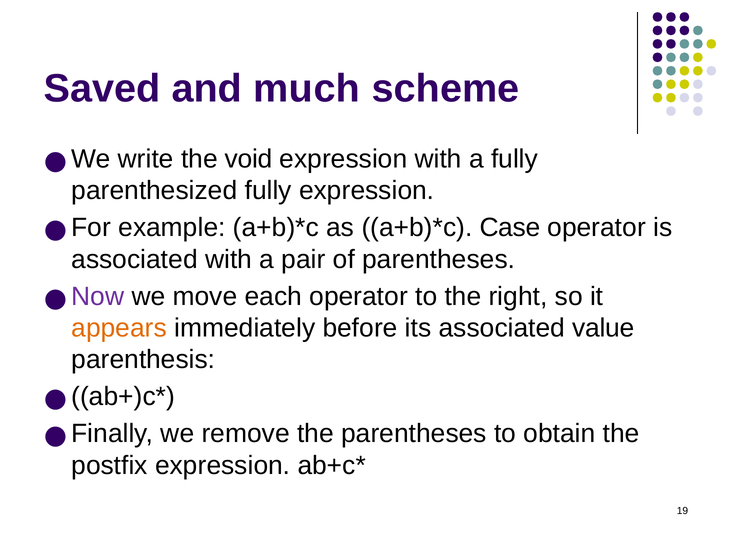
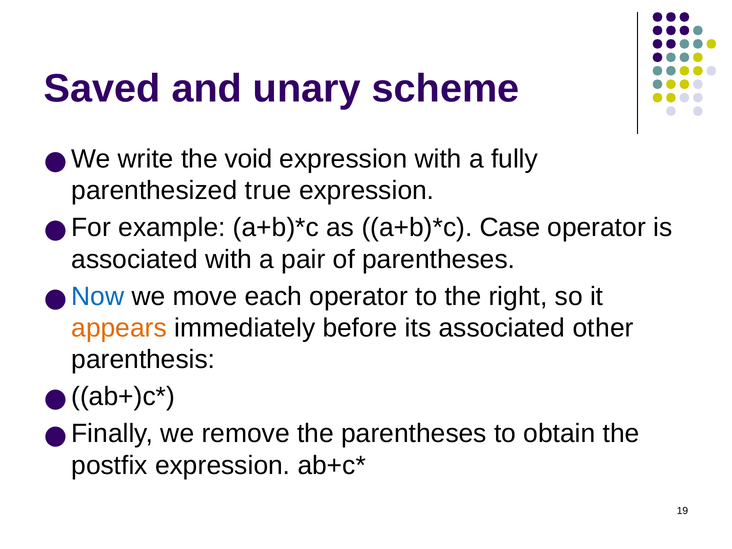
much: much -> unary
parenthesized fully: fully -> true
Now colour: purple -> blue
value: value -> other
